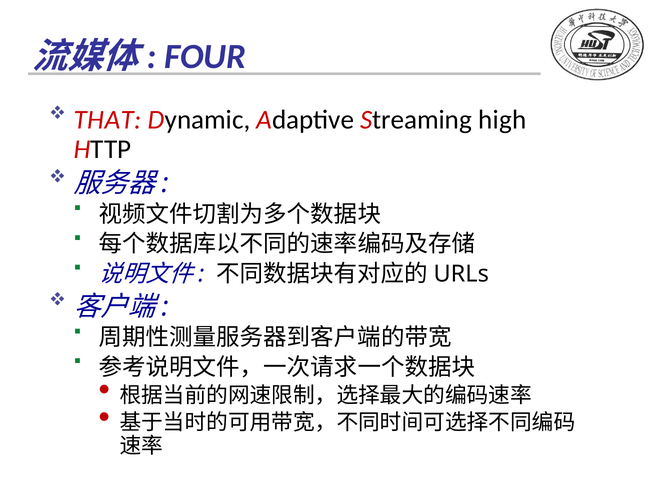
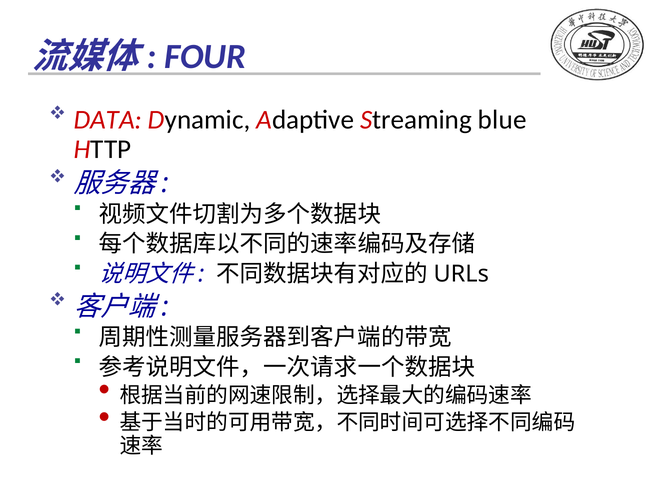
THAT: THAT -> DATA
high: high -> blue
